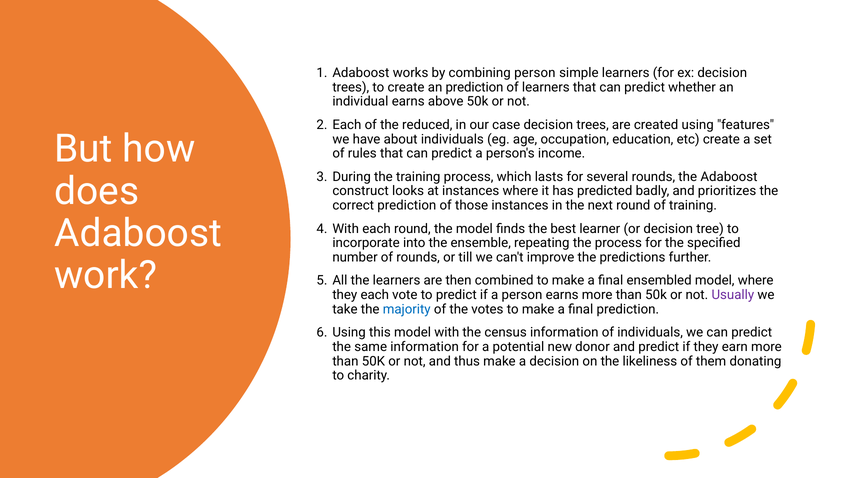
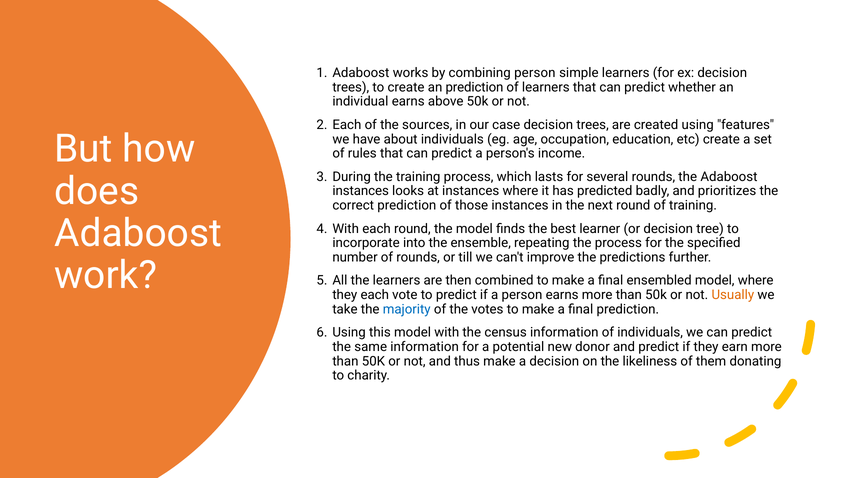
reduced: reduced -> sources
construct at (361, 191): construct -> instances
Usually colour: purple -> orange
